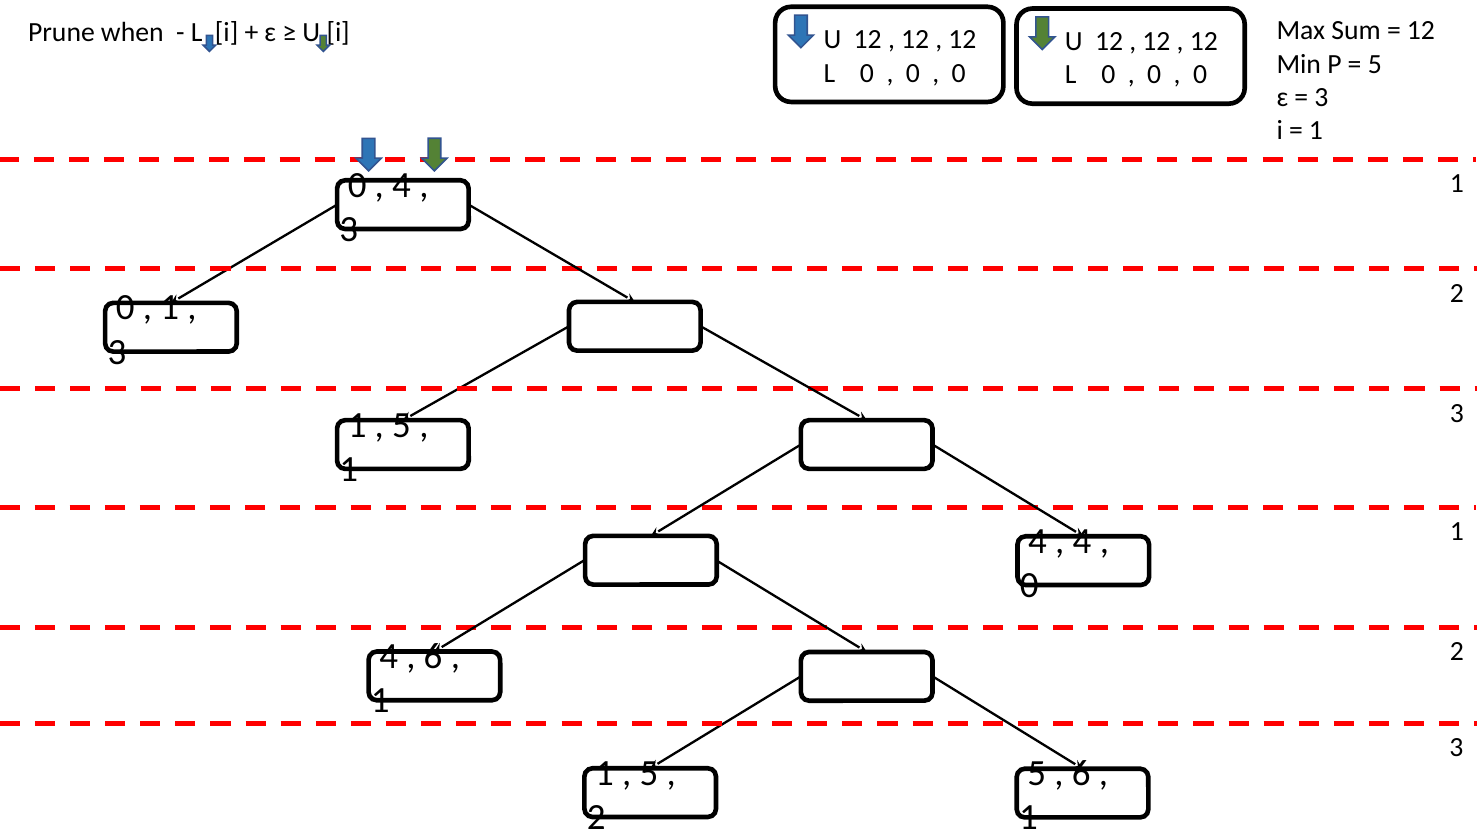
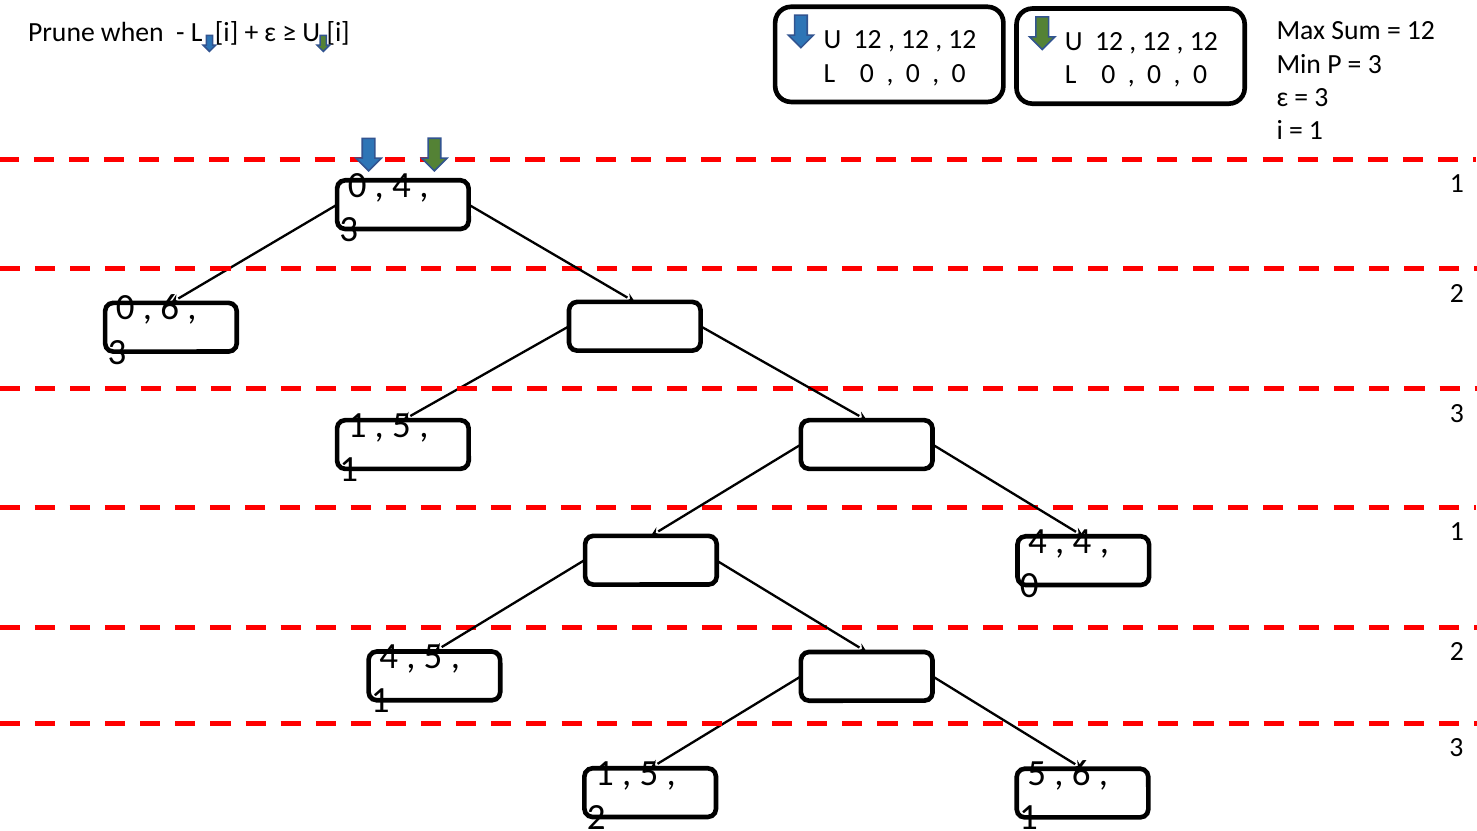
5 at (1375, 64): 5 -> 3
1 at (170, 308): 1 -> 6
6 at (433, 656): 6 -> 5
